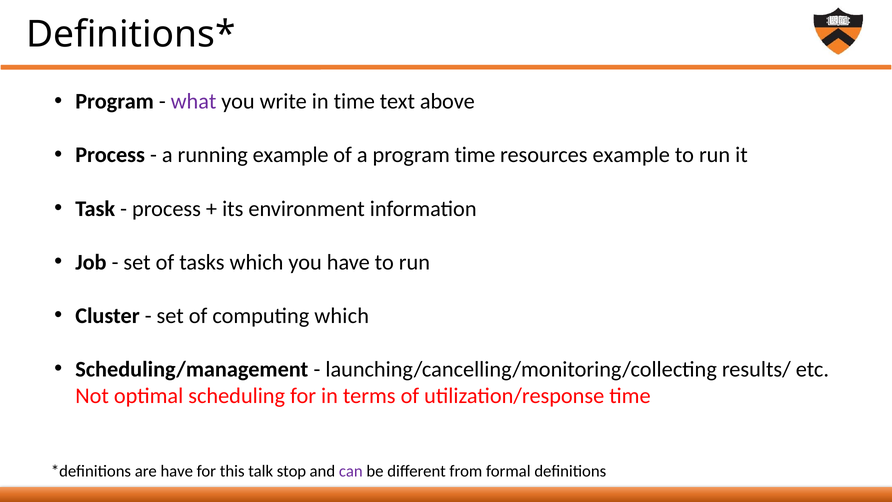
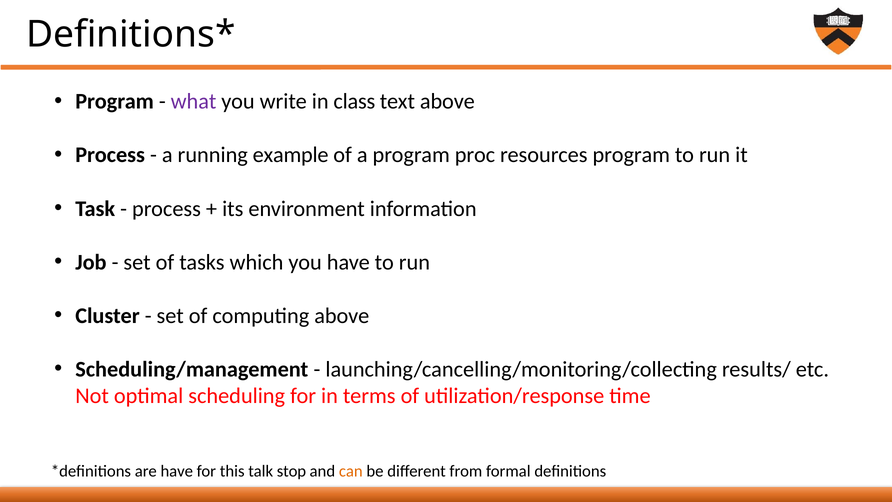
in time: time -> class
program time: time -> proc
resources example: example -> program
computing which: which -> above
can colour: purple -> orange
